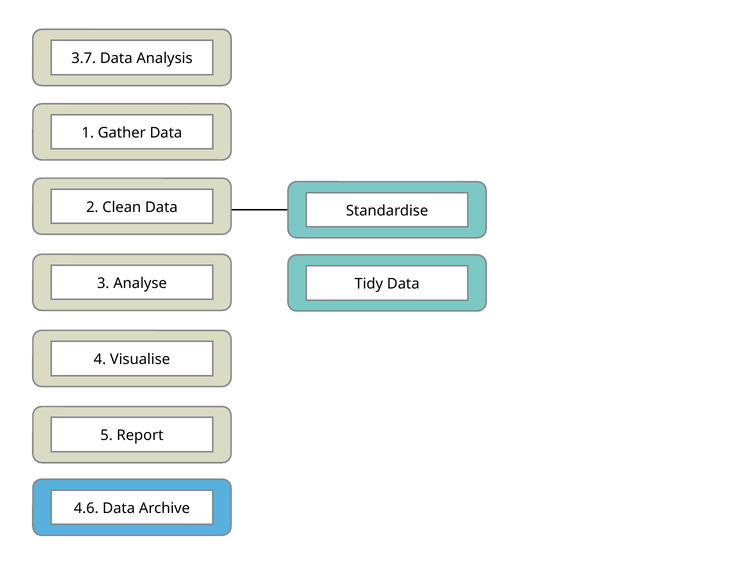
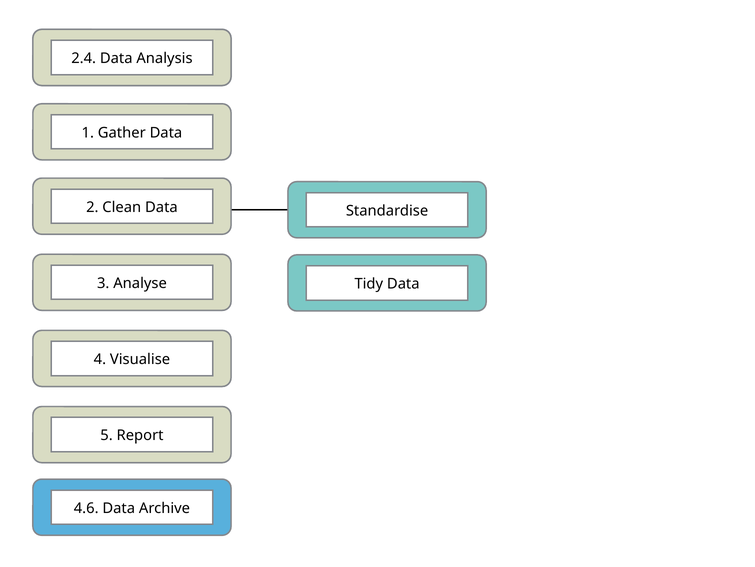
3.7: 3.7 -> 2.4
